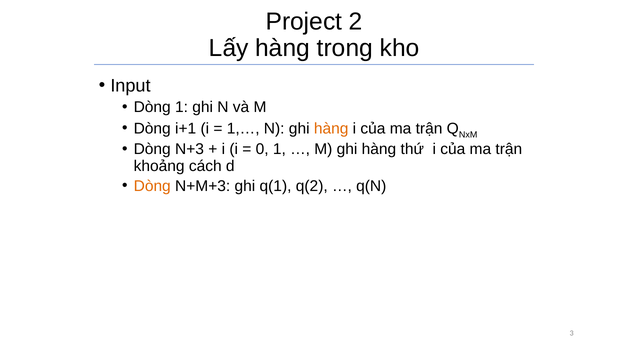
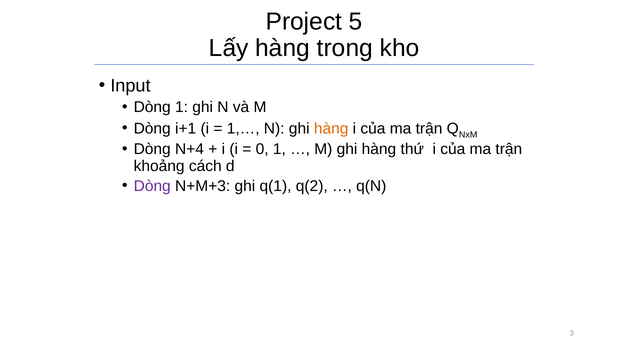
2: 2 -> 5
N+3: N+3 -> N+4
Dòng at (152, 186) colour: orange -> purple
